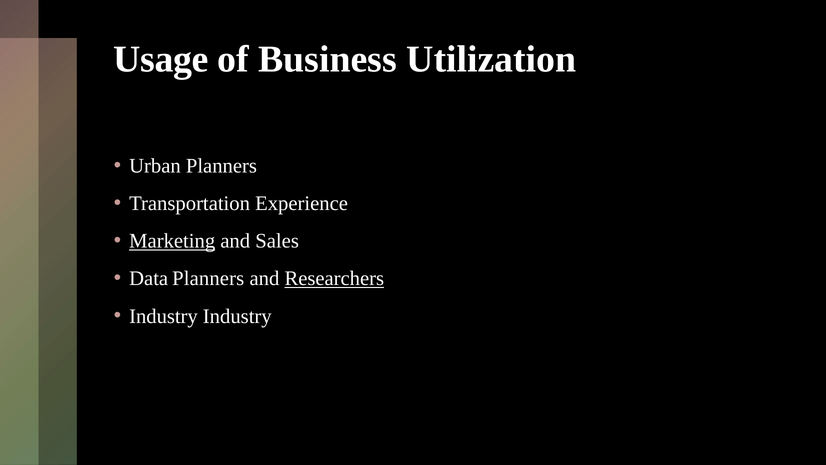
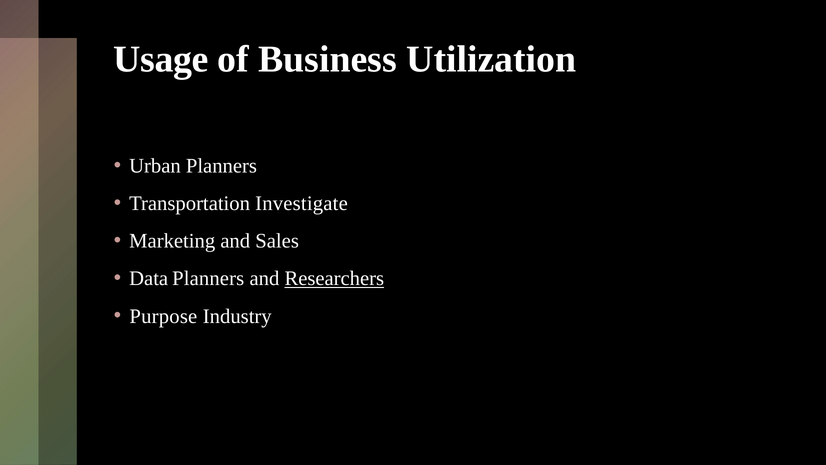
Experience: Experience -> Investigate
Marketing underline: present -> none
Industry at (164, 316): Industry -> Purpose
